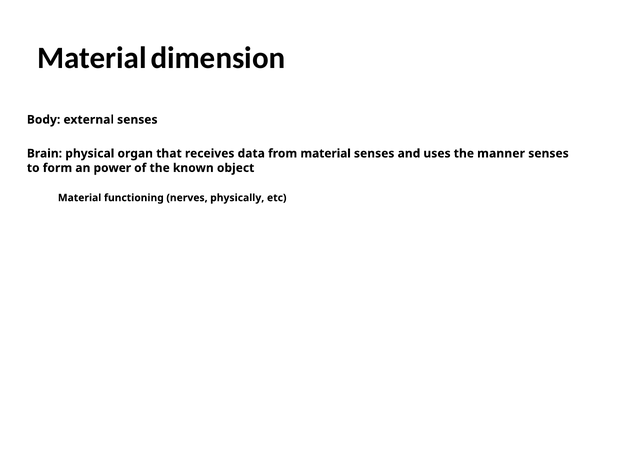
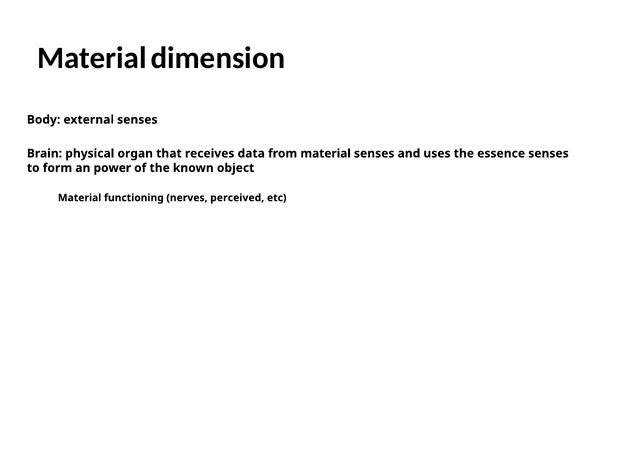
manner: manner -> essence
physically: physically -> perceived
